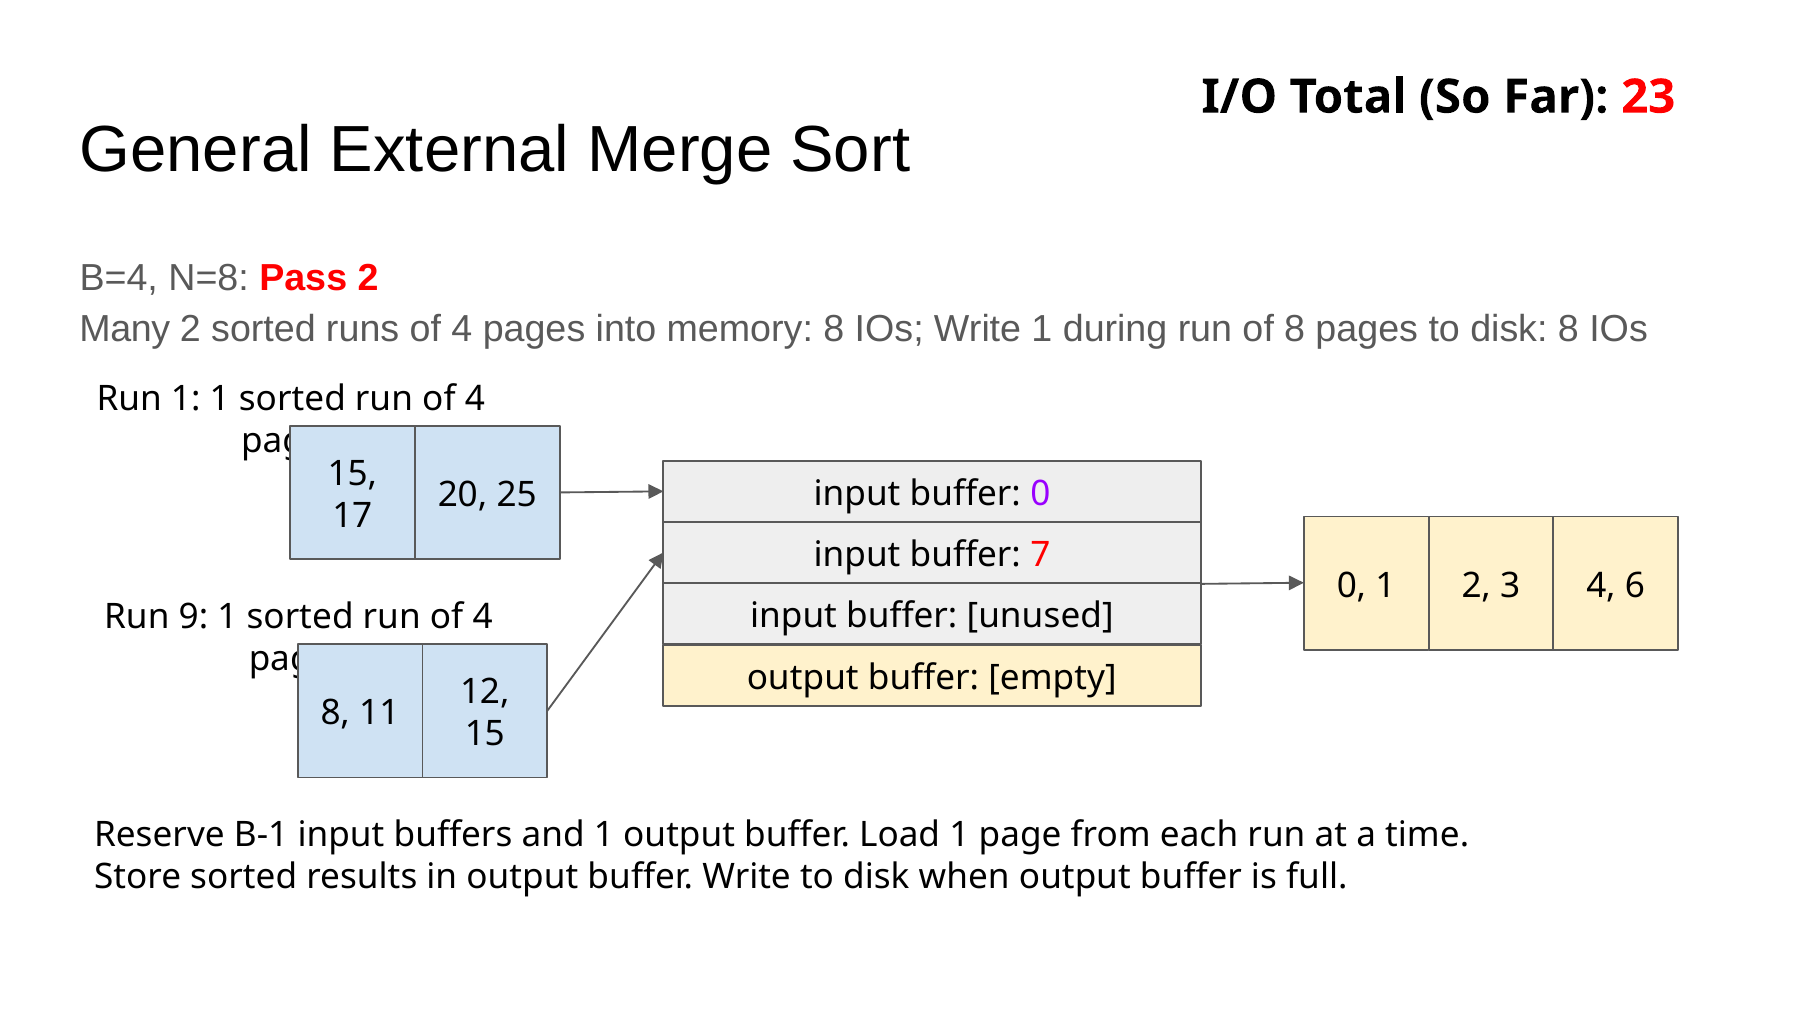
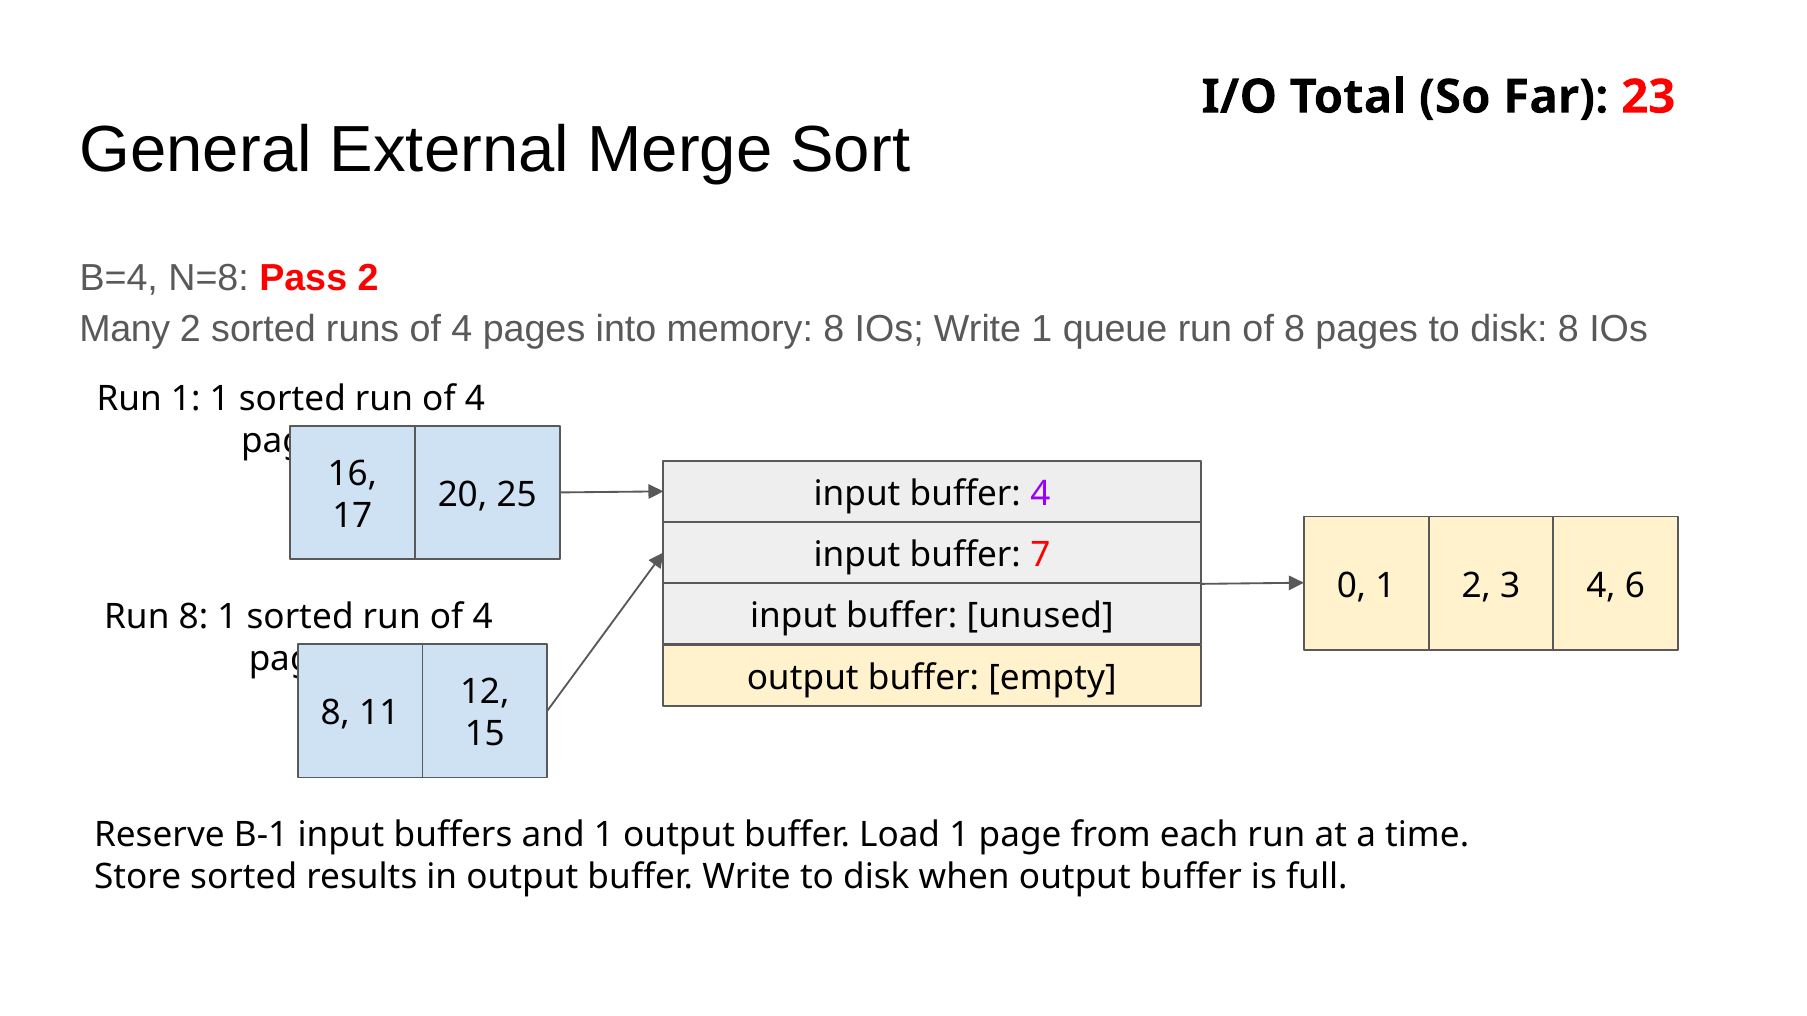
during: during -> queue
15 at (352, 474): 15 -> 16
buffer 0: 0 -> 4
Run 9: 9 -> 8
